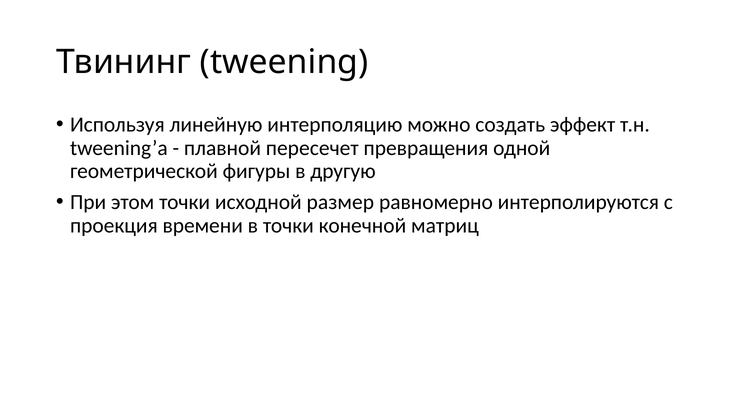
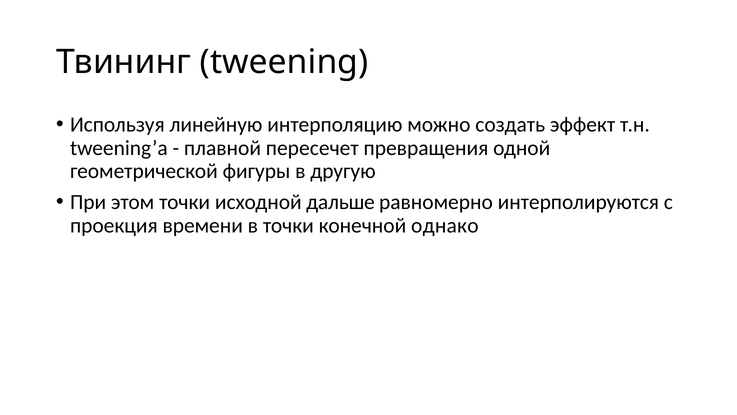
размер: размер -> дальше
матриц: матриц -> однако
